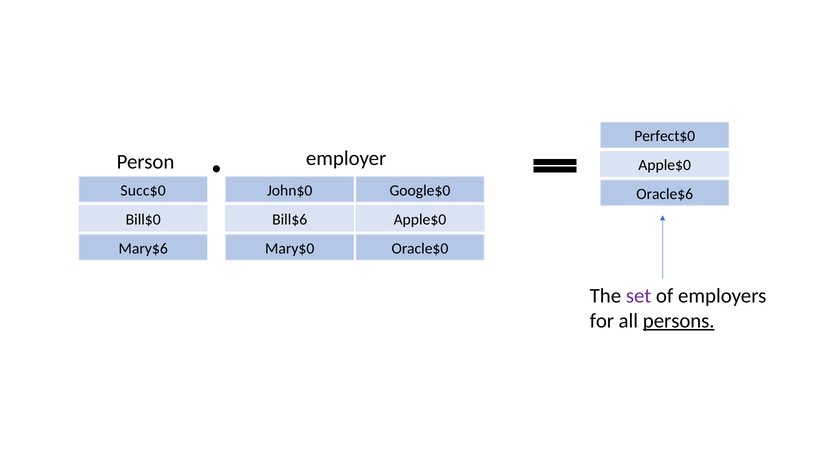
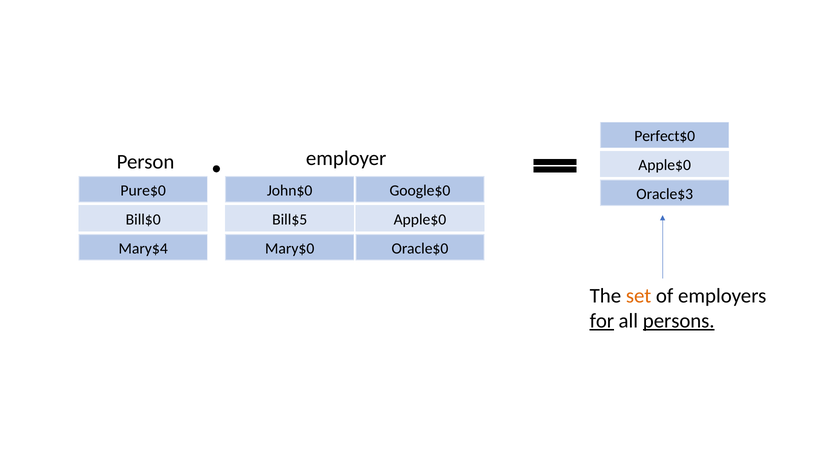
Succ$0: Succ$0 -> Pure$0
Oracle$6: Oracle$6 -> Oracle$3
Bill$6: Bill$6 -> Bill$5
Mary$6: Mary$6 -> Mary$4
set colour: purple -> orange
for underline: none -> present
